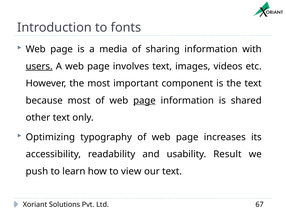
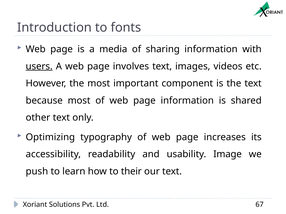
page at (144, 101) underline: present -> none
Result: Result -> Image
view: view -> their
